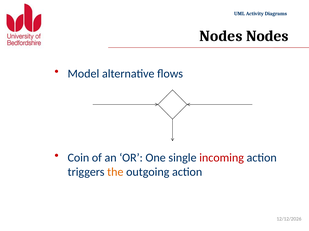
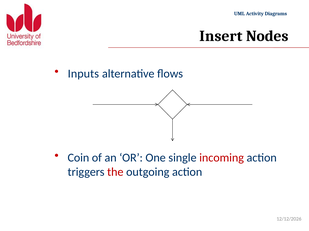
Nodes at (221, 36): Nodes -> Insert
Model: Model -> Inputs
the colour: orange -> red
